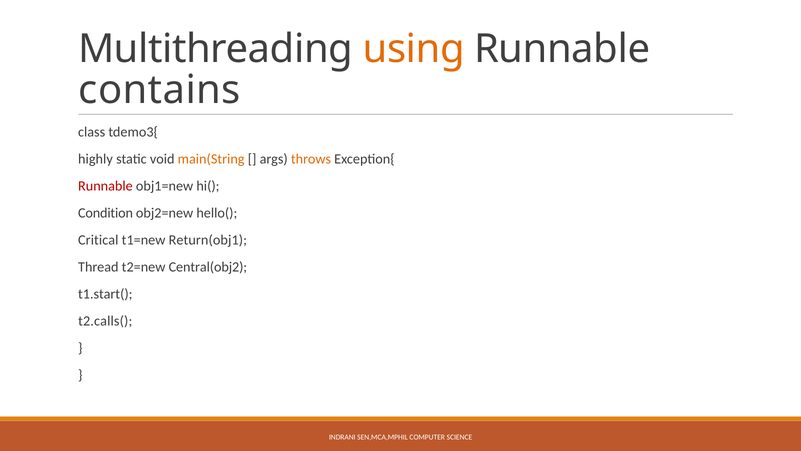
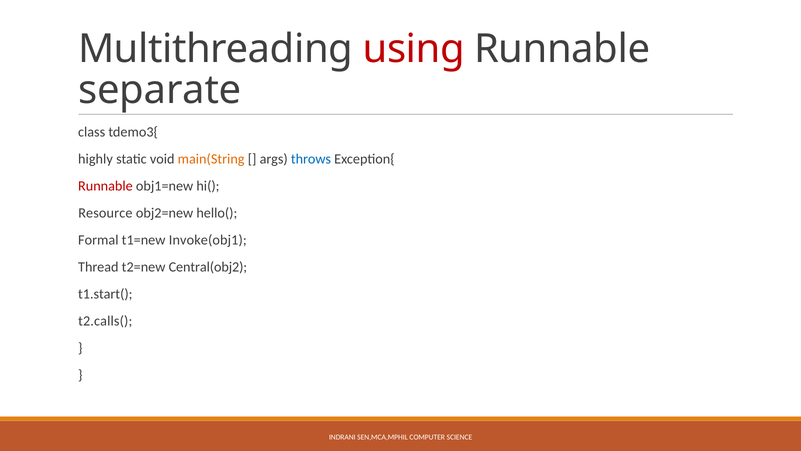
using colour: orange -> red
contains: contains -> separate
throws colour: orange -> blue
Condition: Condition -> Resource
Critical: Critical -> Formal
Return(obj1: Return(obj1 -> Invoke(obj1
